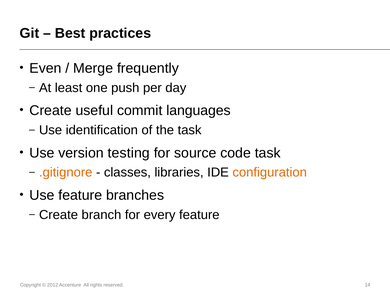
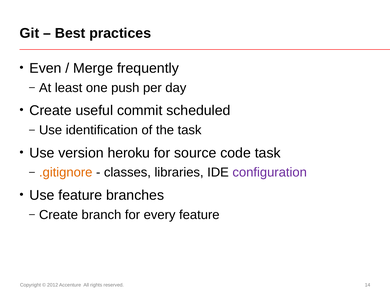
languages: languages -> scheduled
testing: testing -> heroku
configuration colour: orange -> purple
